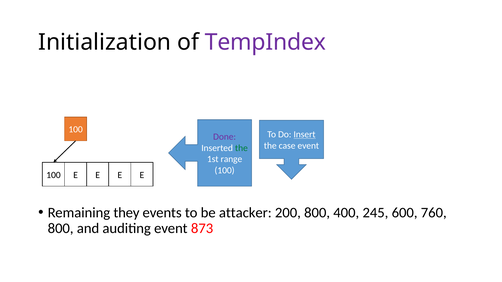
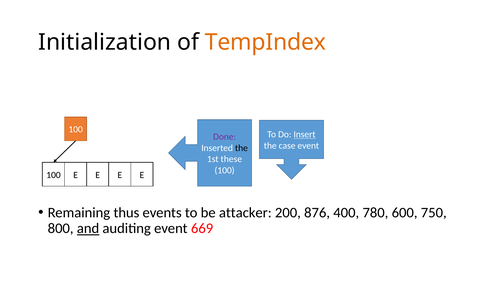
TempIndex colour: purple -> orange
the at (241, 148) colour: green -> black
range: range -> these
they: they -> thus
200 800: 800 -> 876
245: 245 -> 780
760: 760 -> 750
and underline: none -> present
873: 873 -> 669
